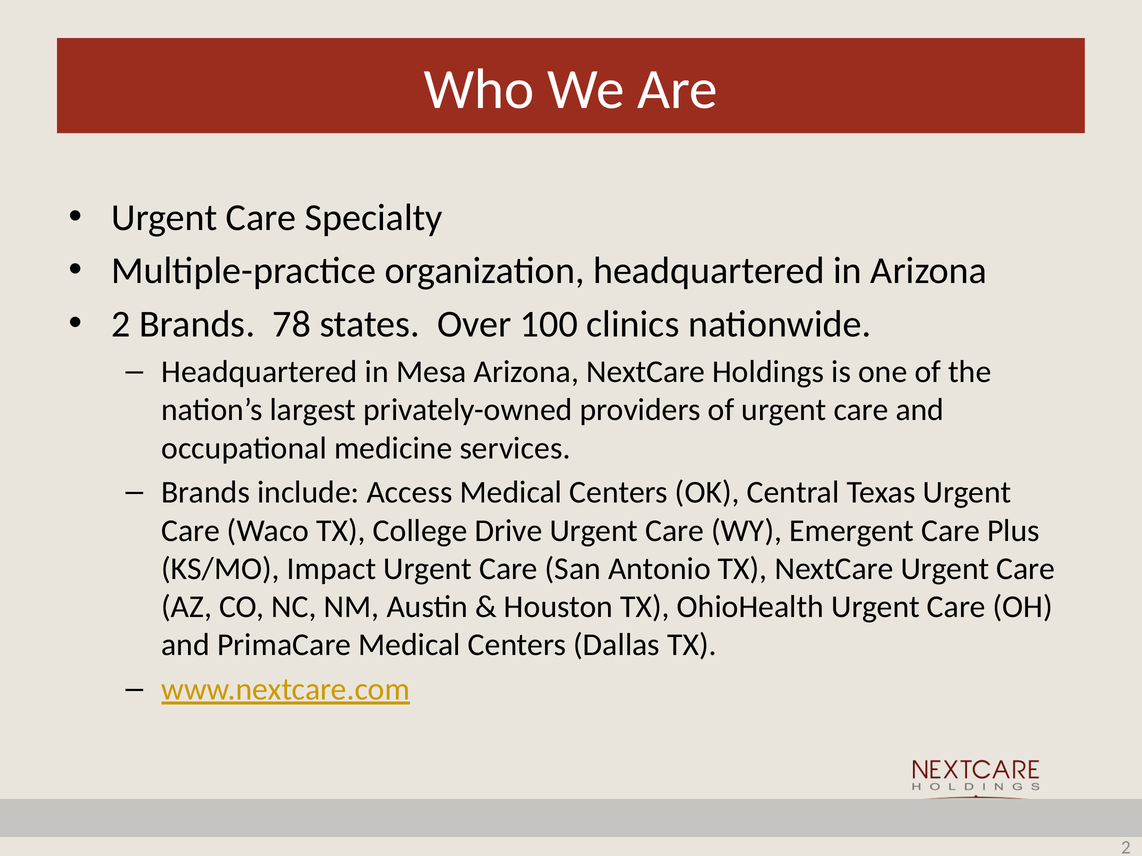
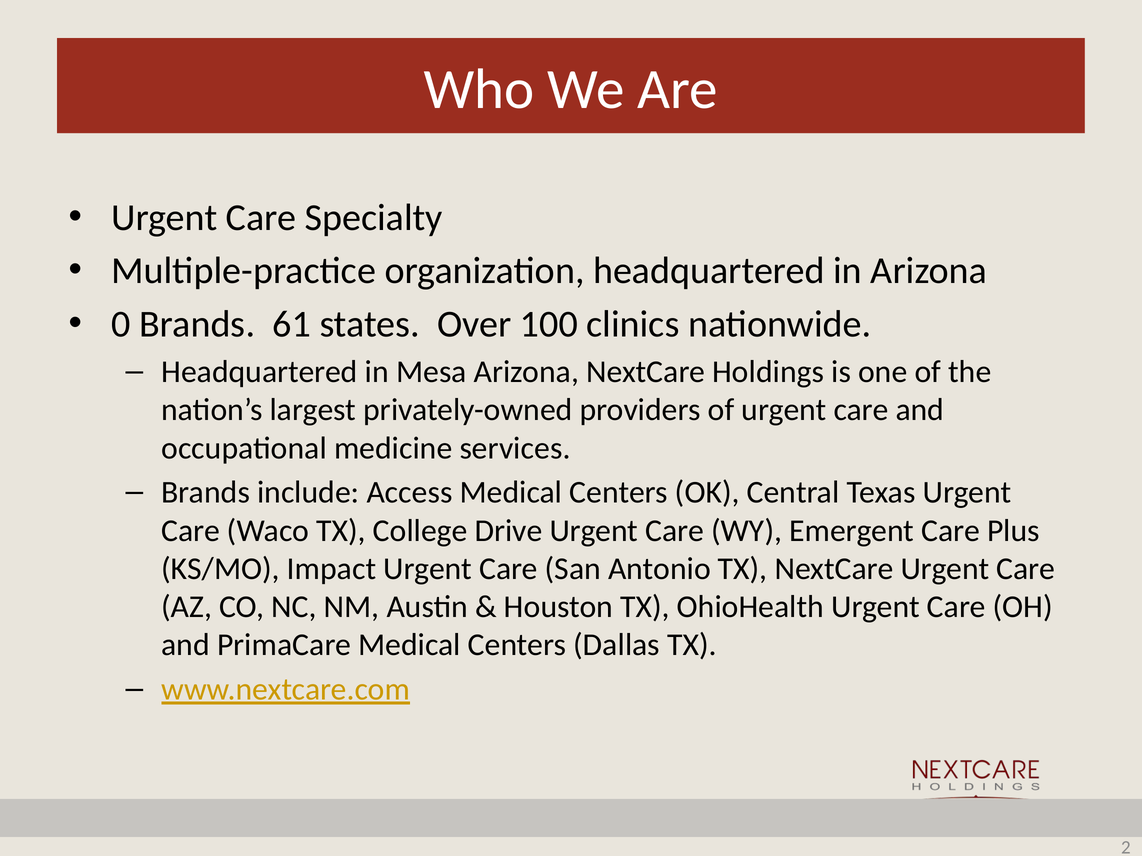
2 at (121, 324): 2 -> 0
78: 78 -> 61
